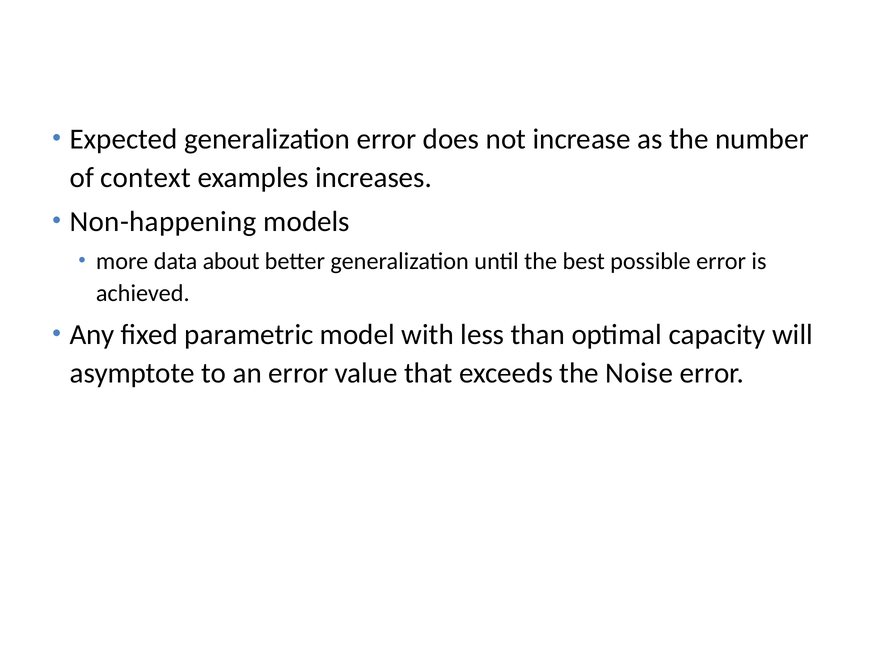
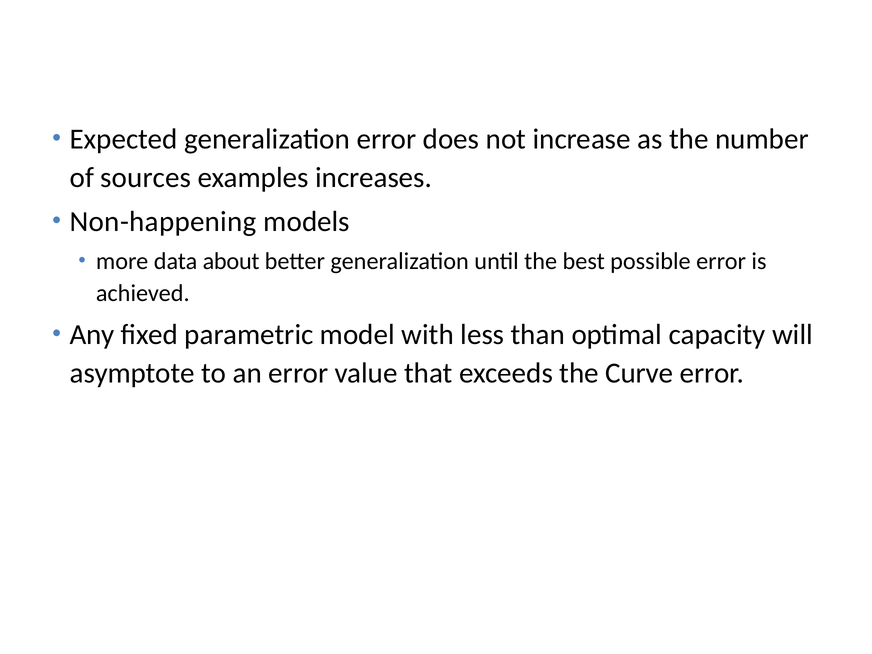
context: context -> sources
Noise: Noise -> Curve
